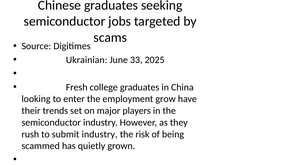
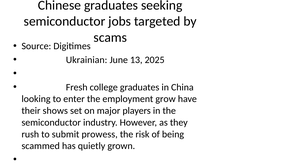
33: 33 -> 13
trends: trends -> shows
submit industry: industry -> prowess
